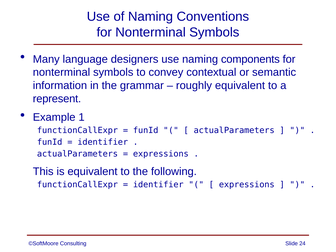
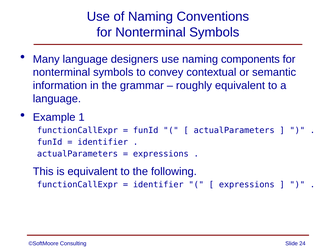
represent at (57, 99): represent -> language
